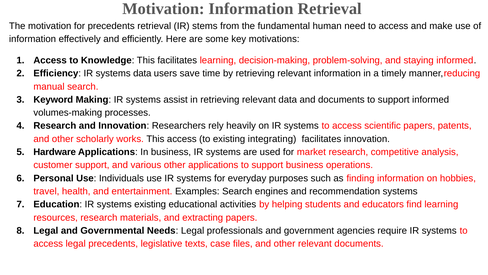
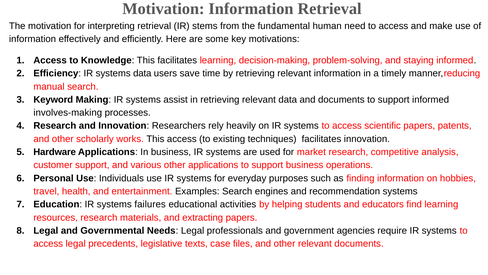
for precedents: precedents -> interpreting
volumes-making: volumes-making -> involves-making
integrating: integrating -> techniques
systems existing: existing -> failures
